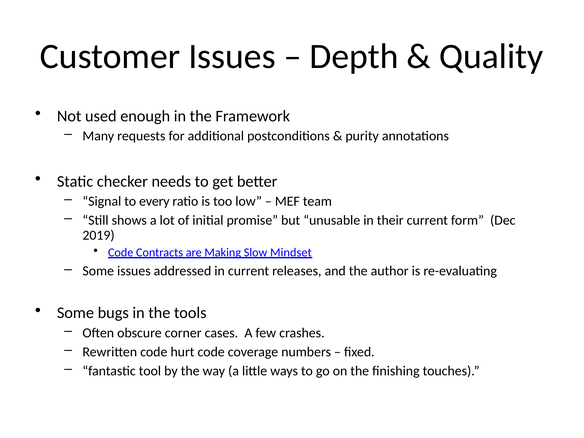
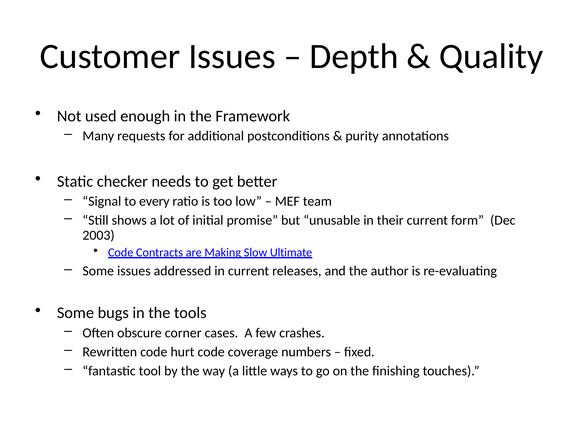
2019: 2019 -> 2003
Mindset: Mindset -> Ultimate
